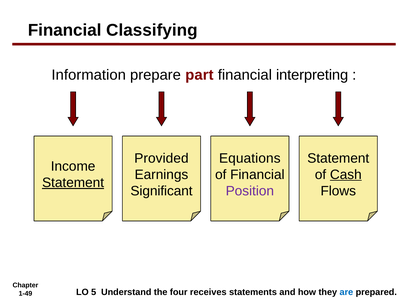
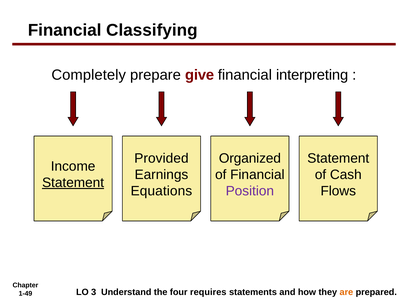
Information: Information -> Completely
part: part -> give
Equations: Equations -> Organized
Cash underline: present -> none
Significant: Significant -> Equations
5: 5 -> 3
receives: receives -> requires
are colour: blue -> orange
